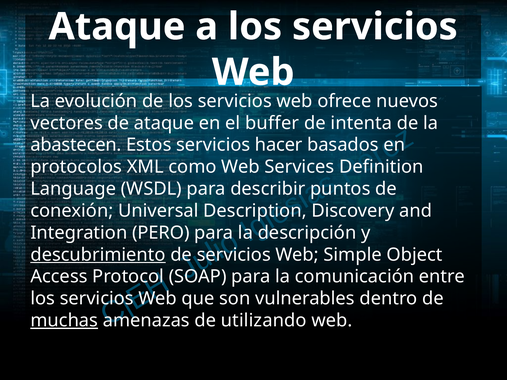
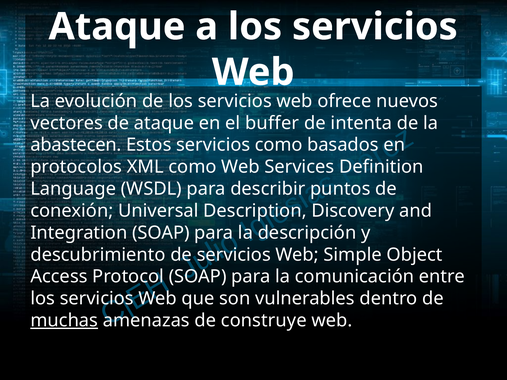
servicios hacer: hacer -> como
Integration PERO: PERO -> SOAP
descubrimiento underline: present -> none
utilizando: utilizando -> construye
